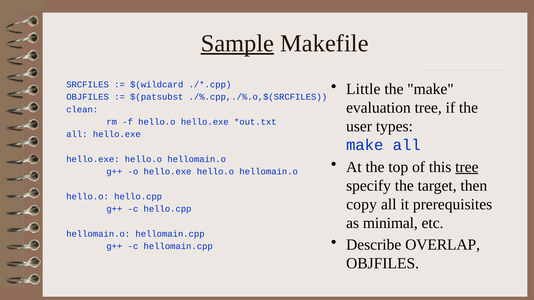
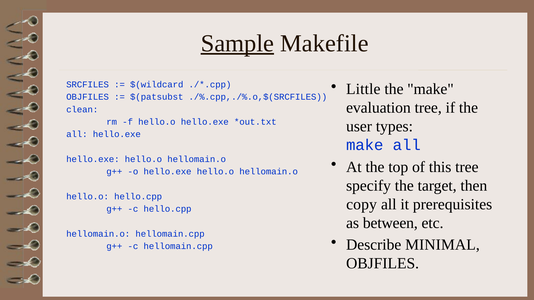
tree at (467, 167) underline: present -> none
minimal: minimal -> between
OVERLAP: OVERLAP -> MINIMAL
